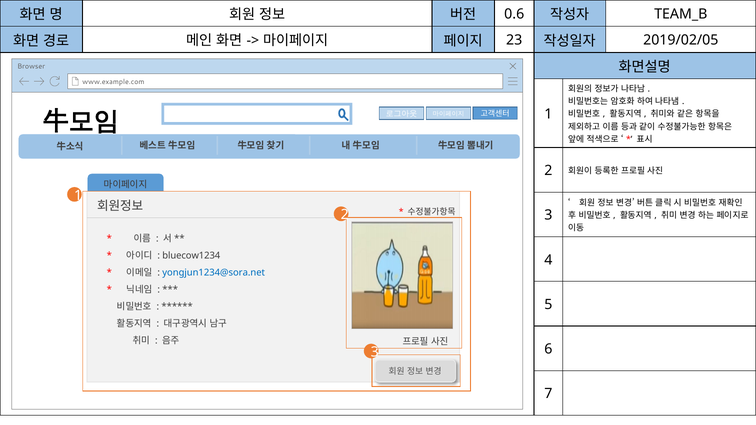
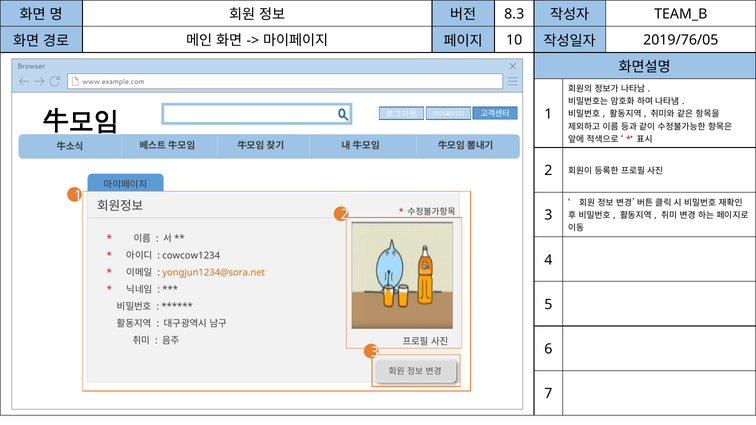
0.6: 0.6 -> 8.3
23: 23 -> 10
2019/02/05: 2019/02/05 -> 2019/76/05
bluecow1234: bluecow1234 -> cowcow1234
yongjun1234@sora.net colour: blue -> orange
